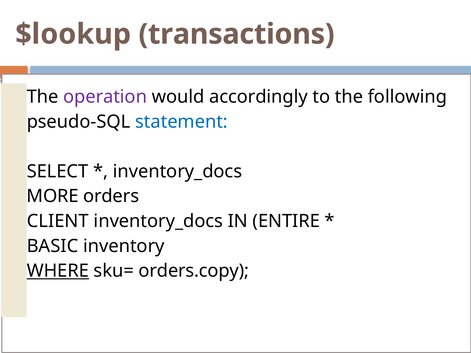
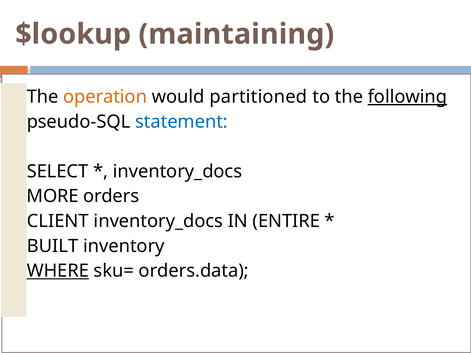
transactions: transactions -> maintaining
operation colour: purple -> orange
accordingly: accordingly -> partitioned
following underline: none -> present
BASIC: BASIC -> BUILT
orders.copy: orders.copy -> orders.data
